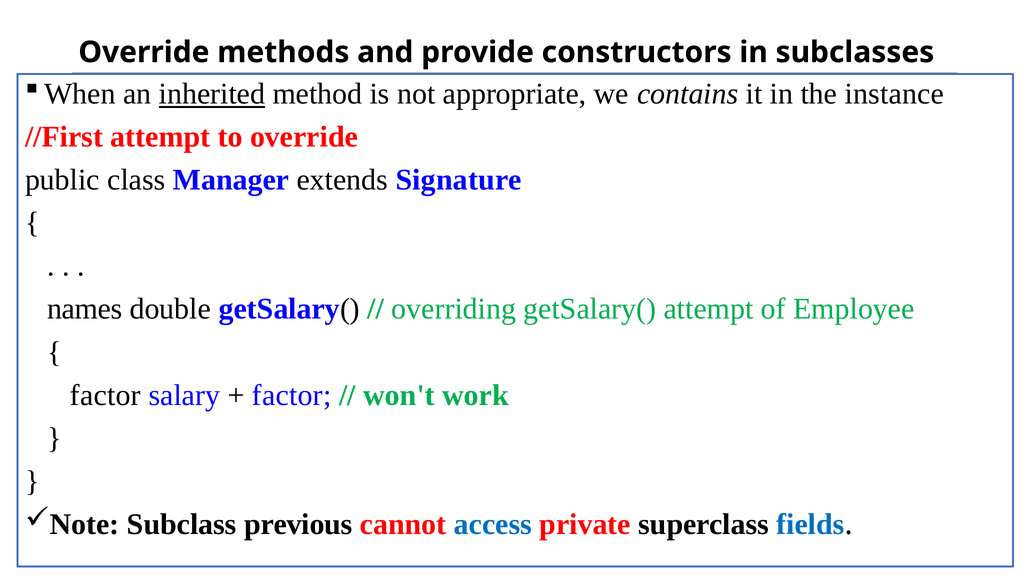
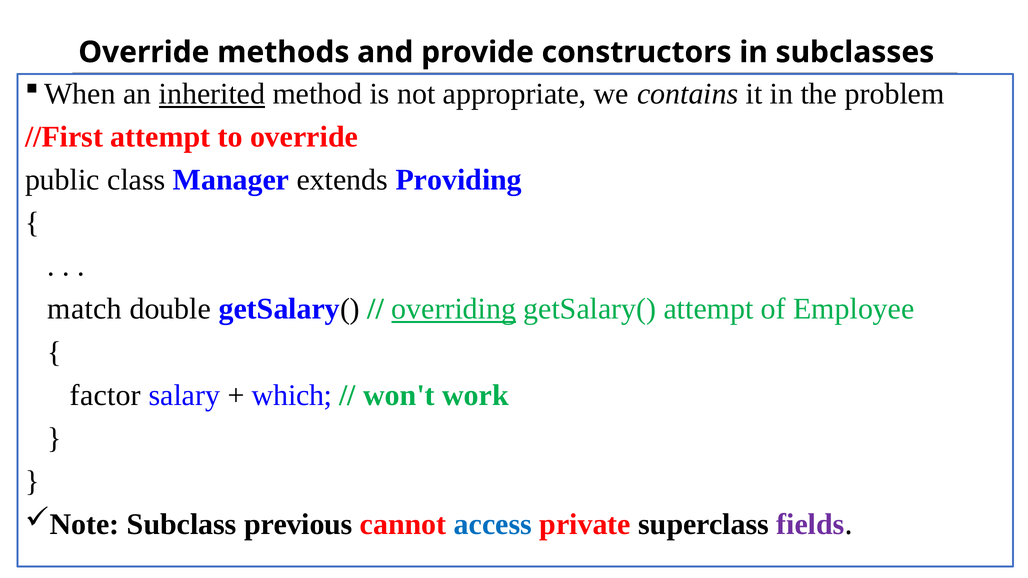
instance: instance -> problem
Signature: Signature -> Providing
names: names -> match
overriding underline: none -> present
factor at (292, 395): factor -> which
fields colour: blue -> purple
